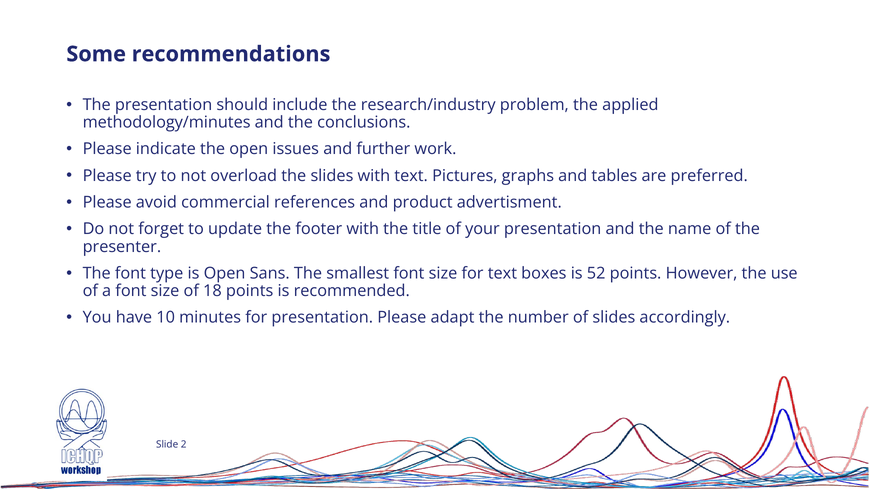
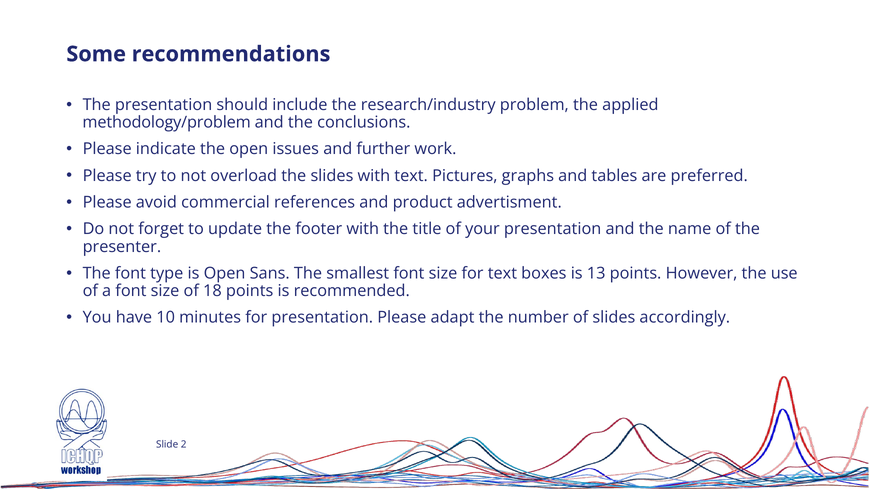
methodology/minutes: methodology/minutes -> methodology/problem
52: 52 -> 13
